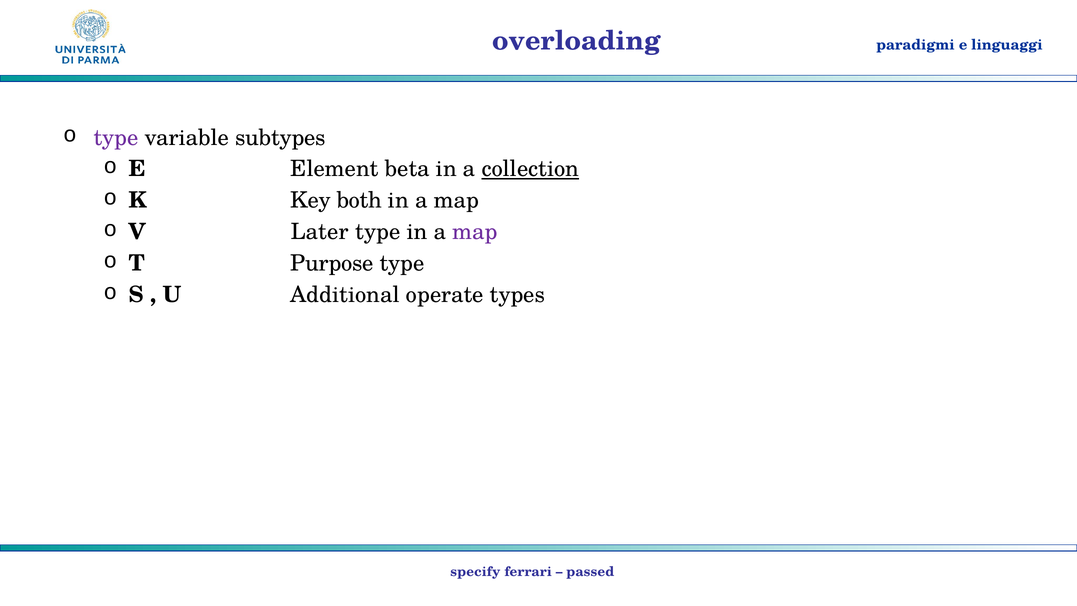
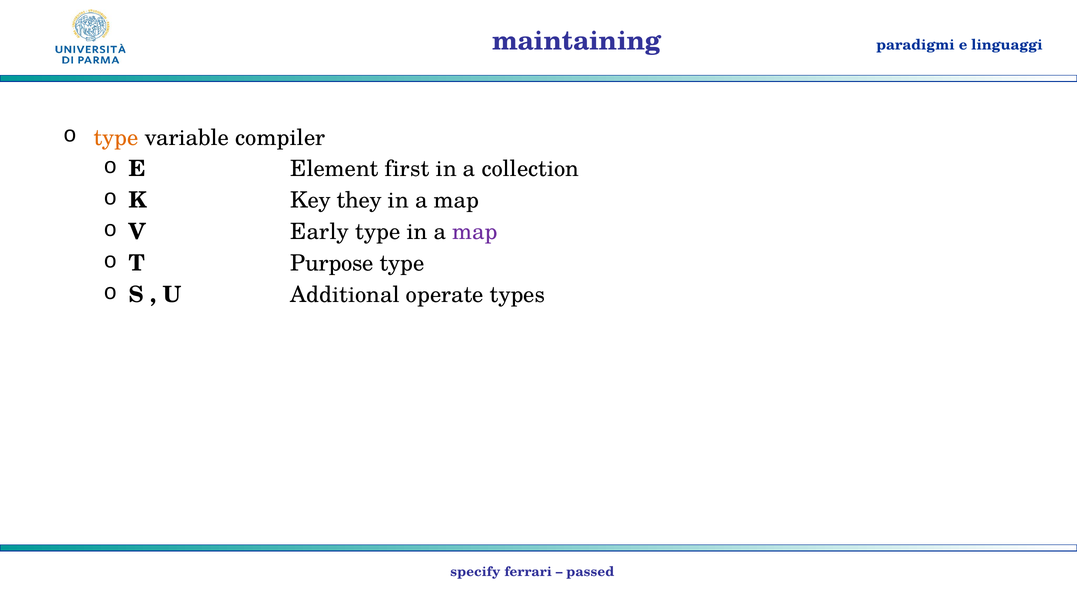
overloading: overloading -> maintaining
type at (116, 138) colour: purple -> orange
subtypes: subtypes -> compiler
beta: beta -> first
collection underline: present -> none
both: both -> they
Later: Later -> Early
